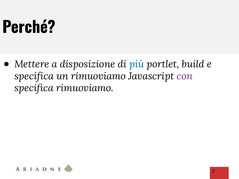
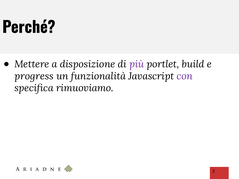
più colour: blue -> purple
specifica at (34, 76): specifica -> progress
un rimuoviamo: rimuoviamo -> funzionalità
